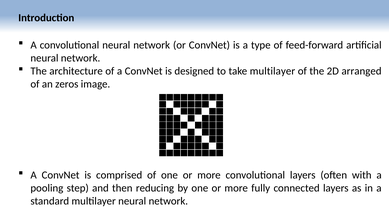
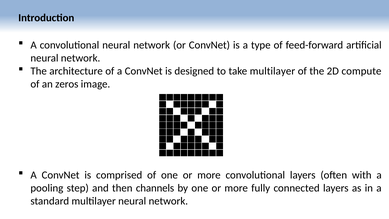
arranged: arranged -> compute
reducing: reducing -> channels
